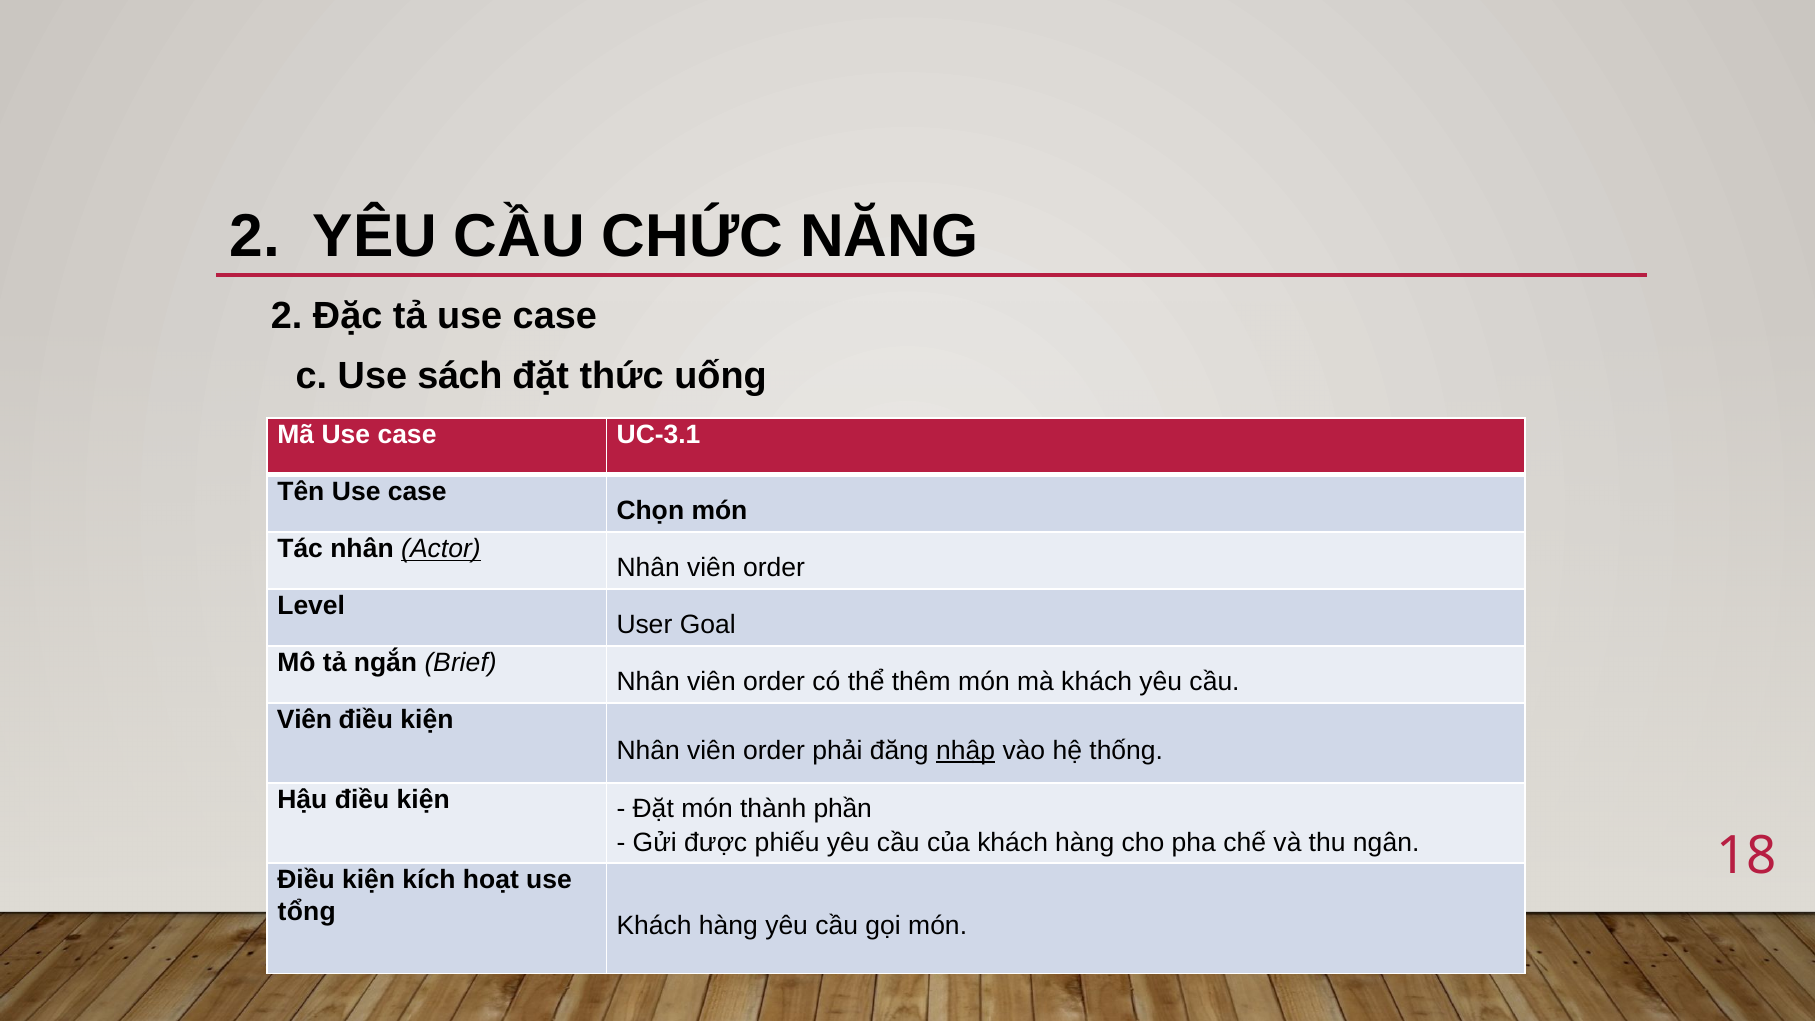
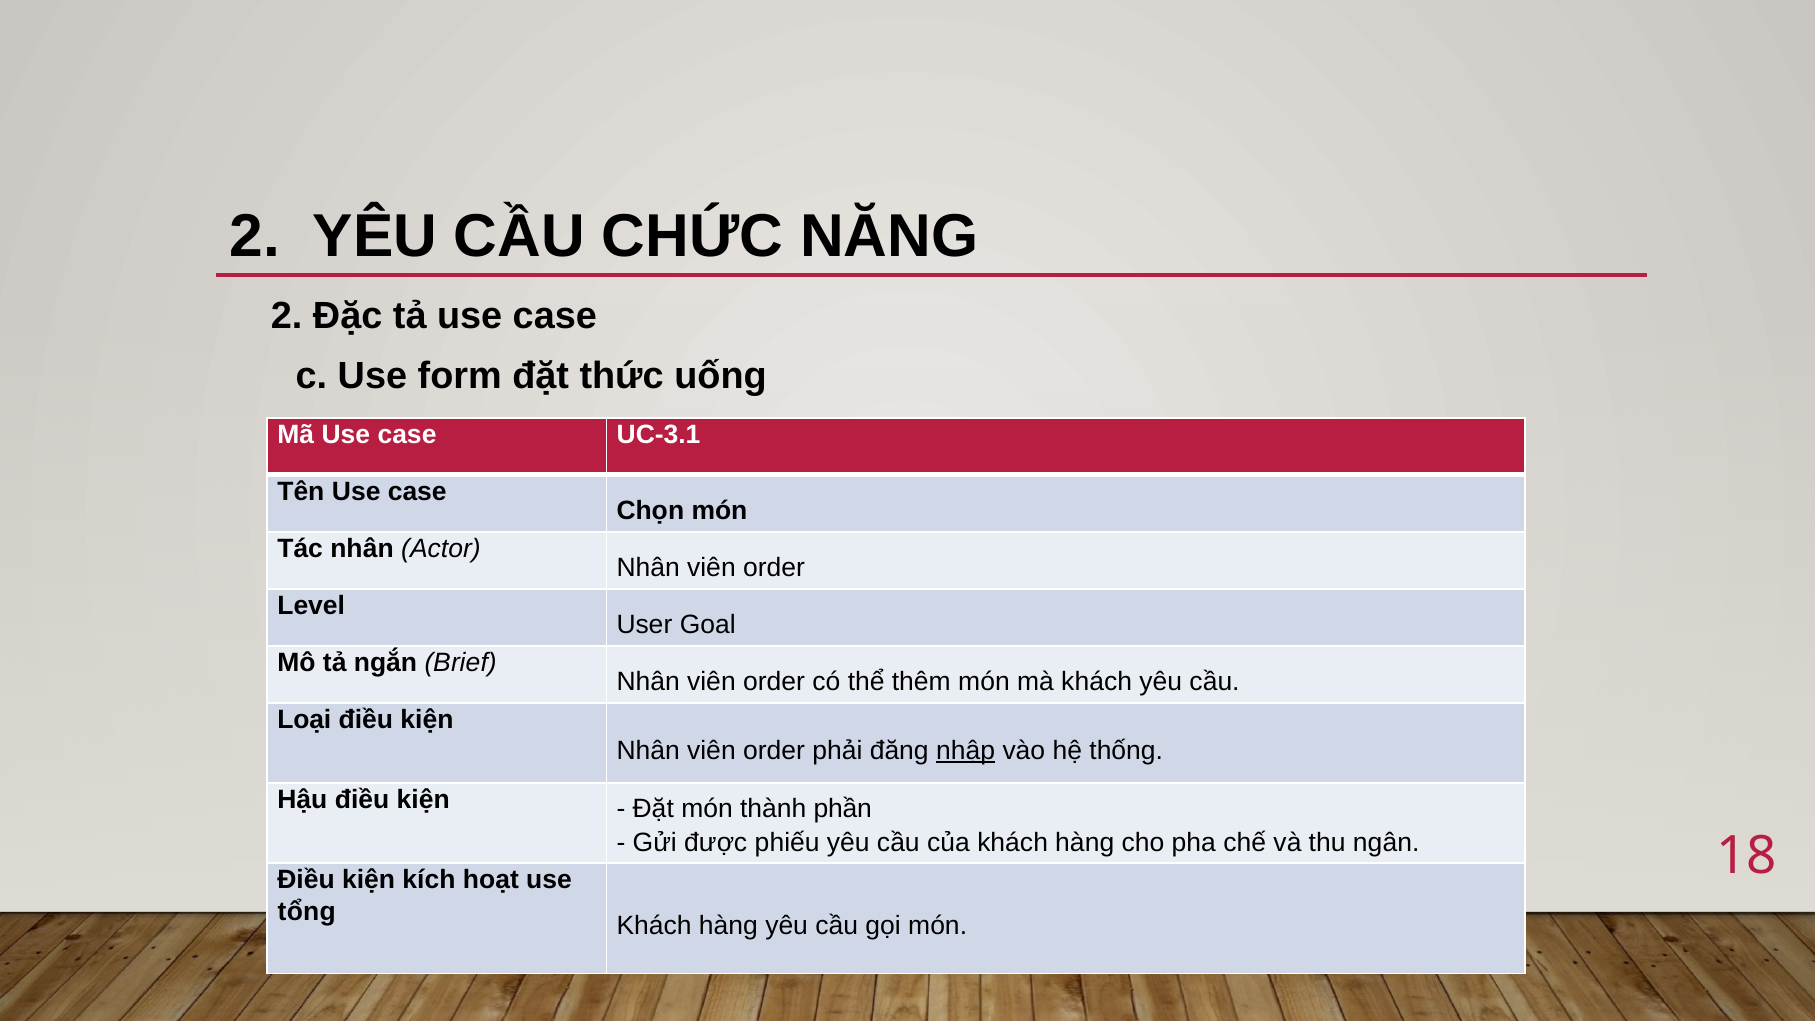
sách: sách -> form
Actor underline: present -> none
Viên at (304, 720): Viên -> Loại
